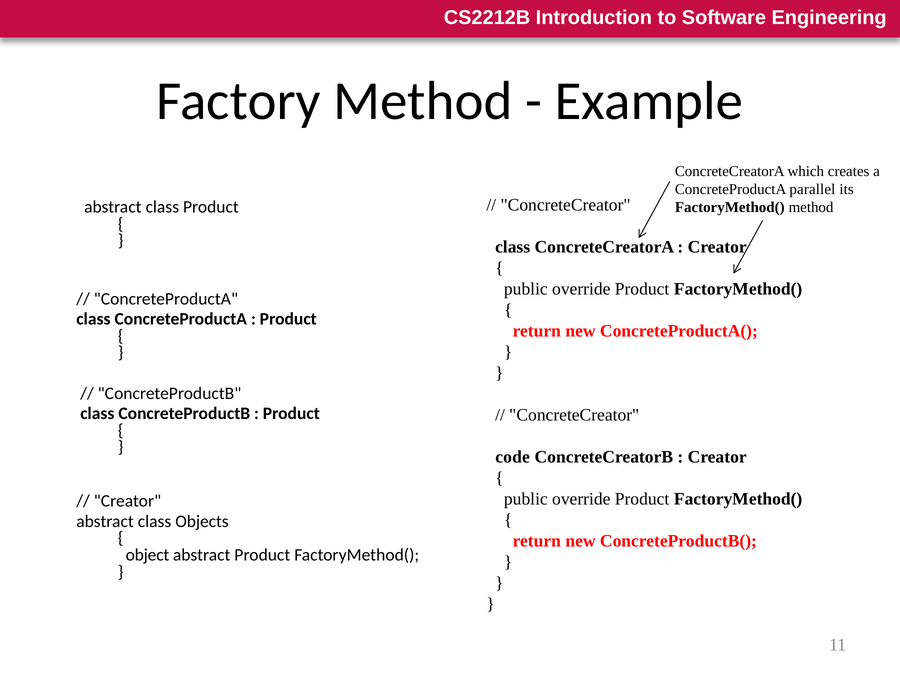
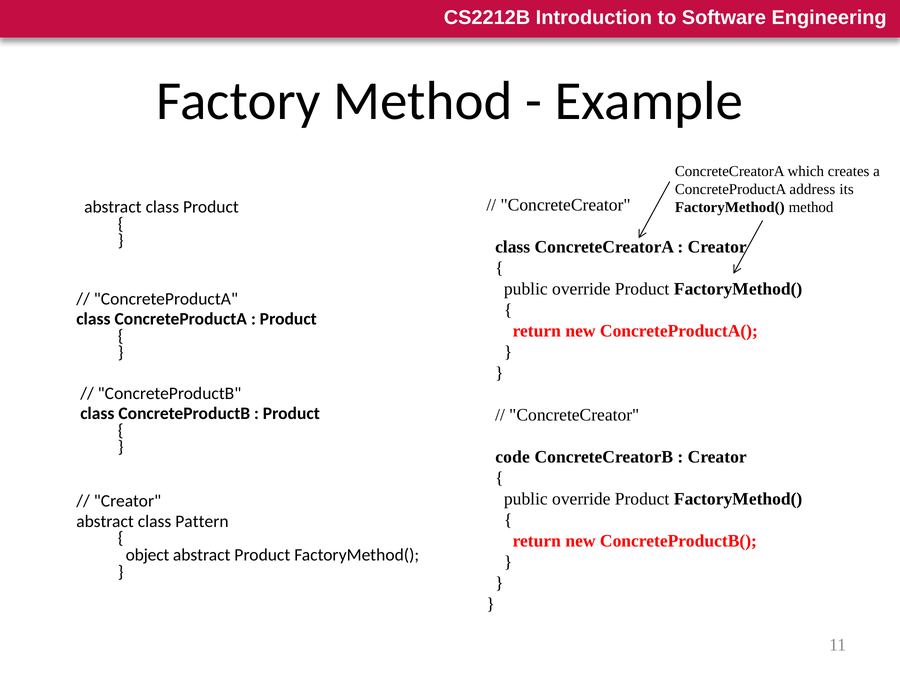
parallel: parallel -> address
Objects: Objects -> Pattern
